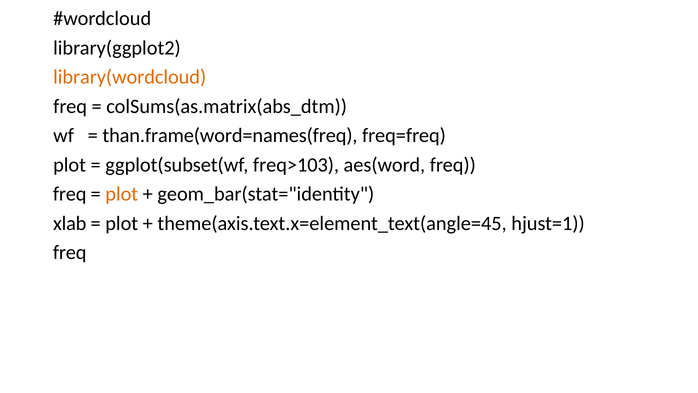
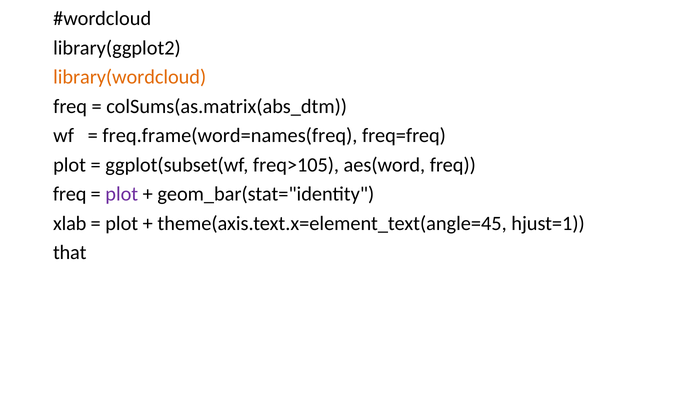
than.frame(word=names(freq: than.frame(word=names(freq -> freq.frame(word=names(freq
freq>103: freq>103 -> freq>105
plot at (122, 194) colour: orange -> purple
freq at (70, 252): freq -> that
